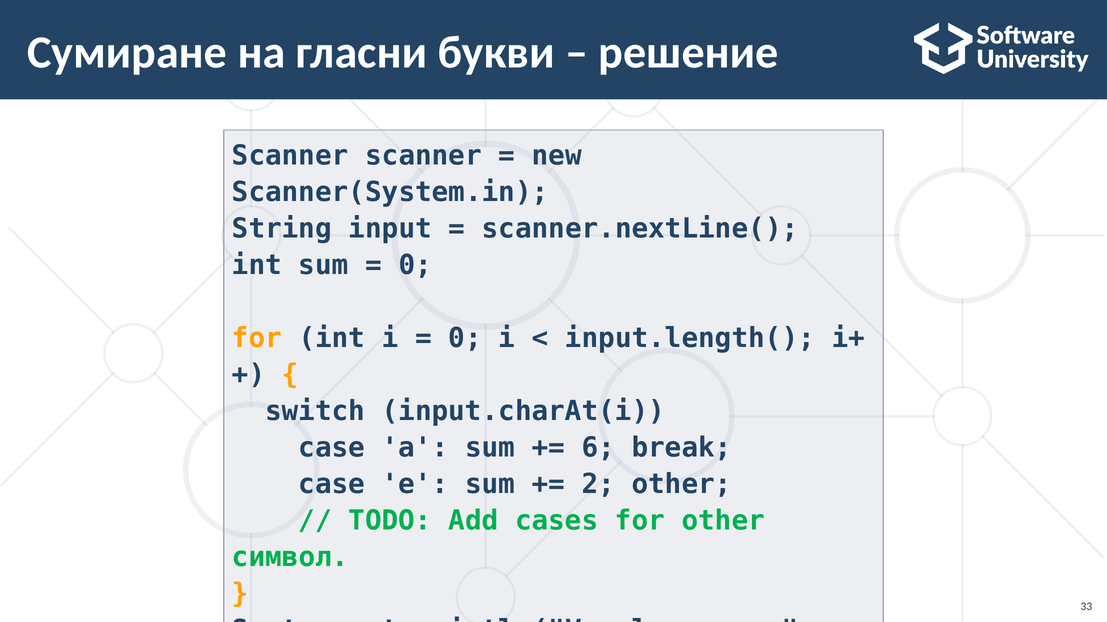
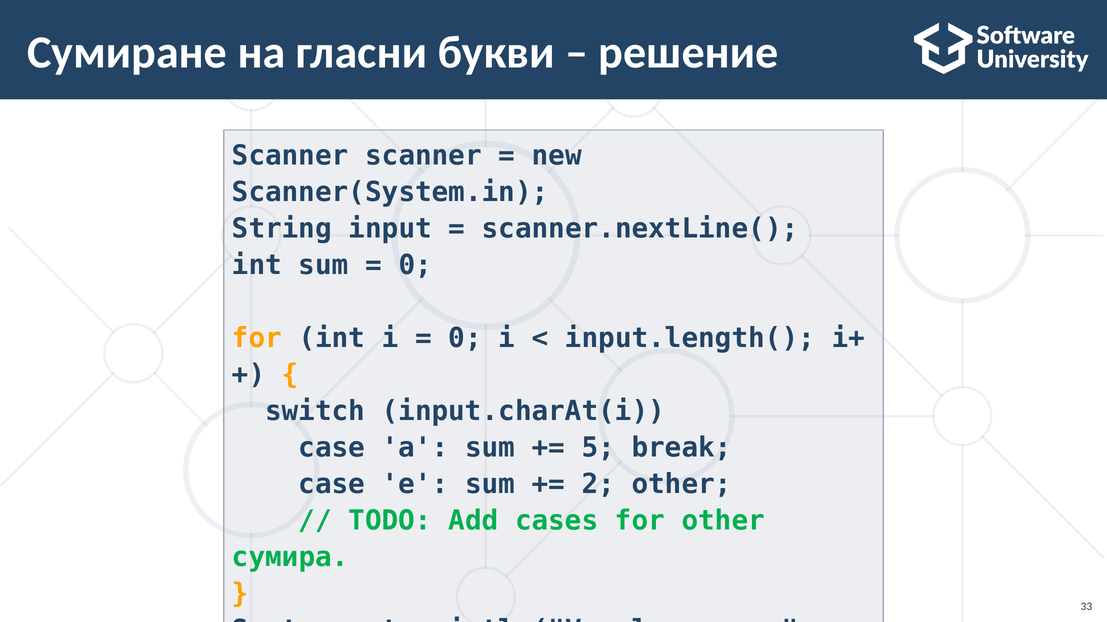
6: 6 -> 5
символ: символ -> сумира
